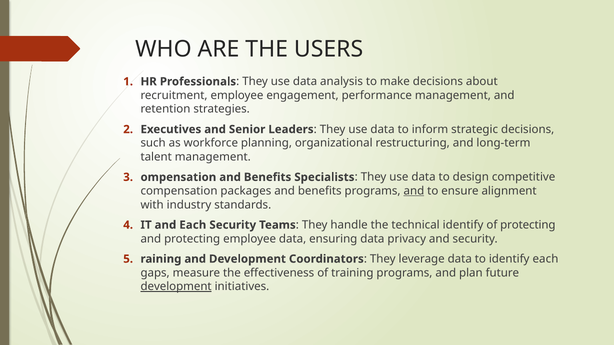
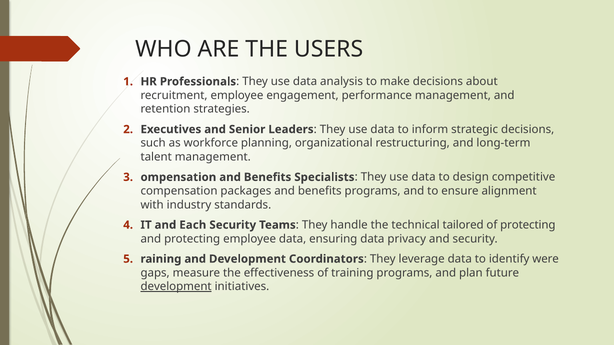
and at (414, 191) underline: present -> none
technical identify: identify -> tailored
identify each: each -> were
